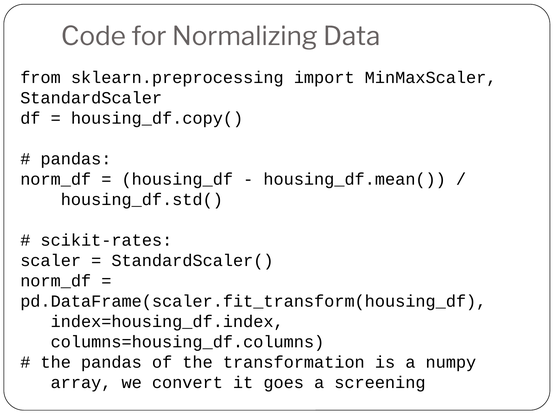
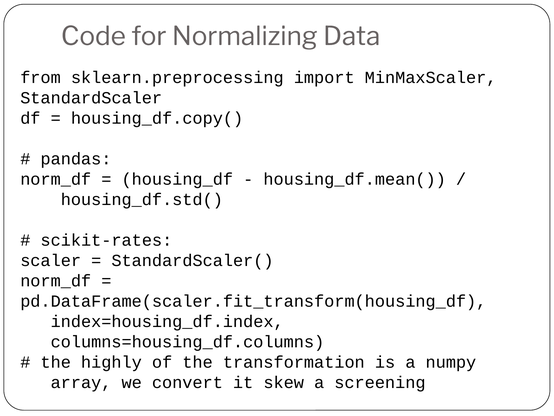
the pandas: pandas -> highly
goes: goes -> skew
